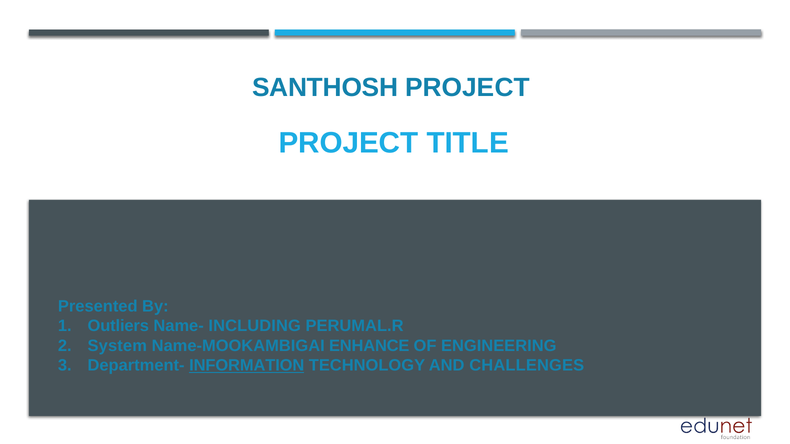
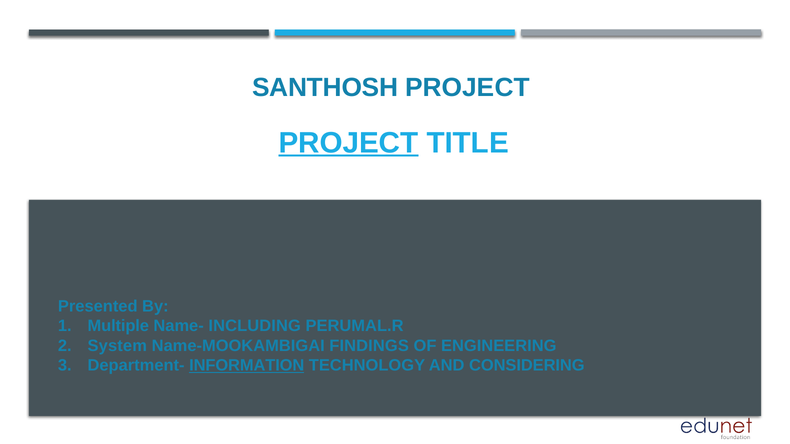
PROJECT at (349, 143) underline: none -> present
Outliers: Outliers -> Multiple
ENHANCE: ENHANCE -> FINDINGS
CHALLENGES: CHALLENGES -> CONSIDERING
